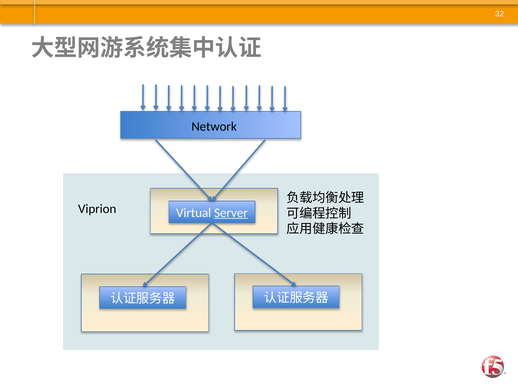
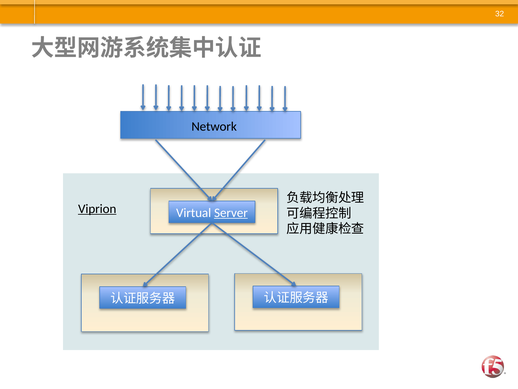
Viprion underline: none -> present
